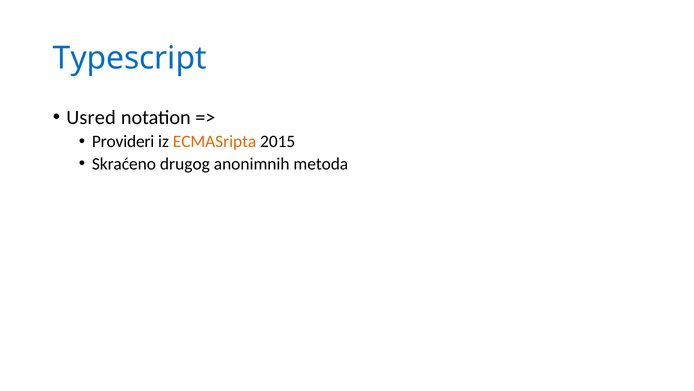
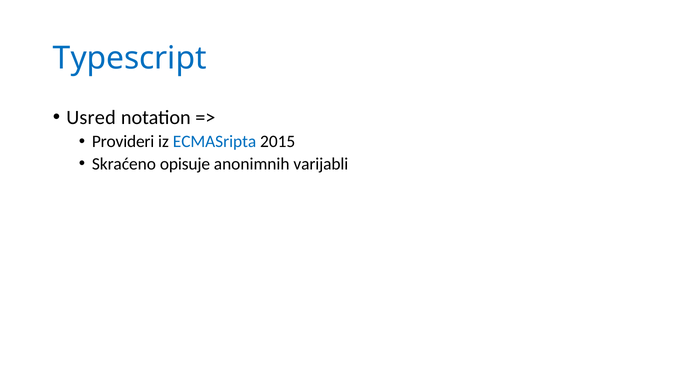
ECMASripta colour: orange -> blue
drugog: drugog -> opisuje
metoda: metoda -> varijabli
